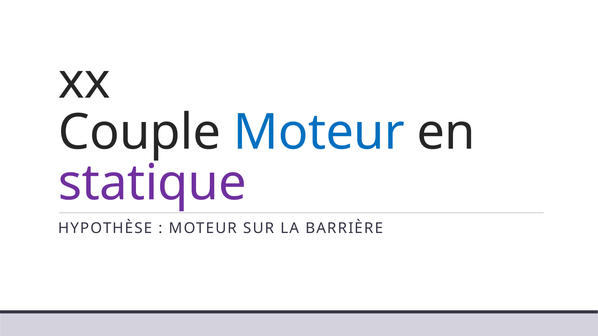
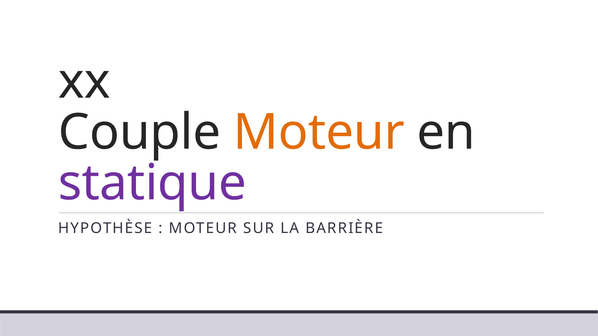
Moteur at (319, 132) colour: blue -> orange
